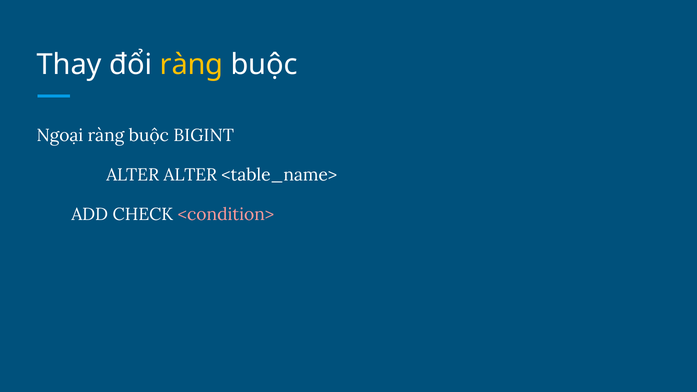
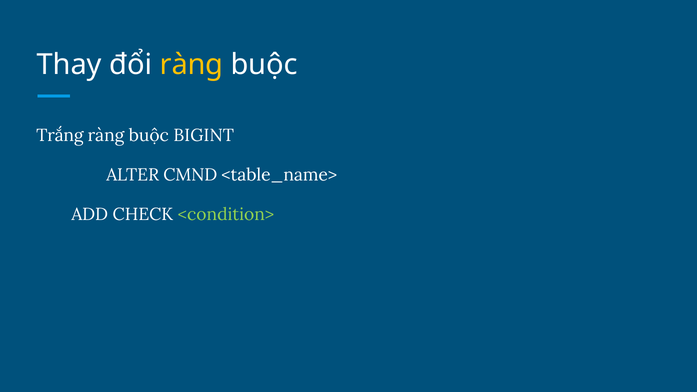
Ngoại: Ngoại -> Trắng
ALTER ALTER: ALTER -> CMND
<condition> colour: pink -> light green
